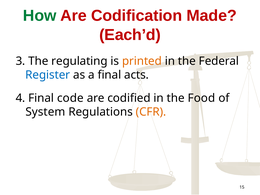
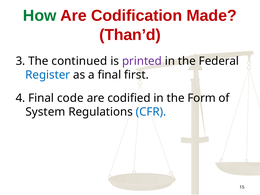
Each’d: Each’d -> Than’d
regulating: regulating -> continued
printed colour: orange -> purple
acts: acts -> first
Food: Food -> Form
CFR colour: orange -> blue
